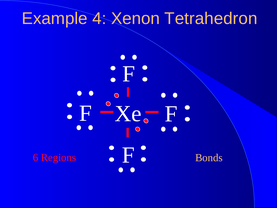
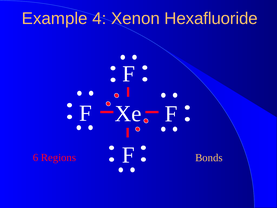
Tetrahedron: Tetrahedron -> Hexafluoride
